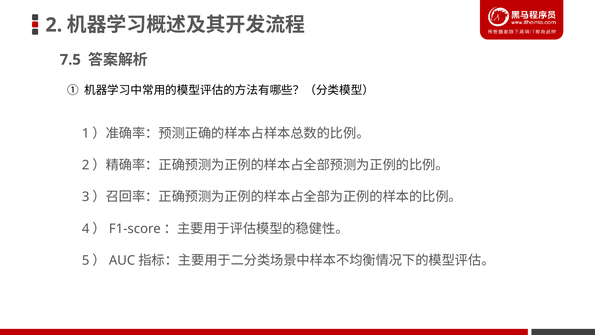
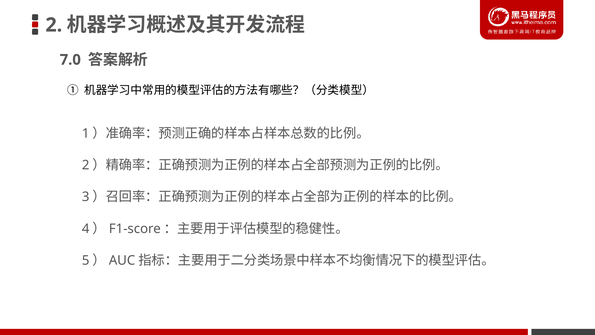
7.5: 7.5 -> 7.0
